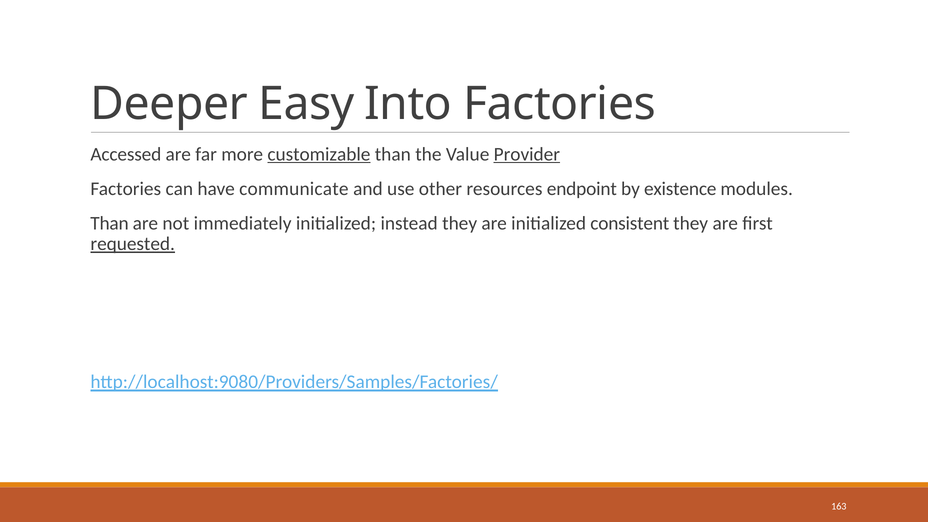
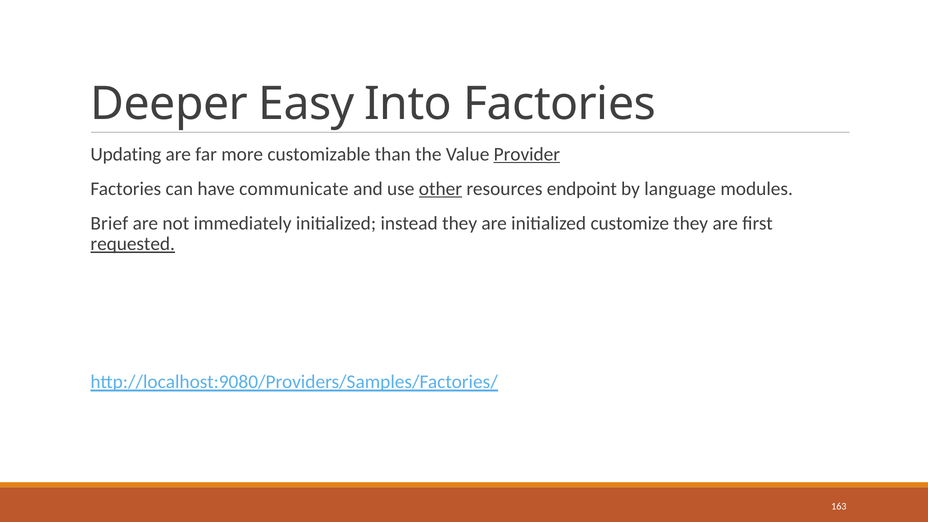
Accessed: Accessed -> Updating
customizable underline: present -> none
other underline: none -> present
existence: existence -> language
Than at (110, 223): Than -> Brief
consistent: consistent -> customize
